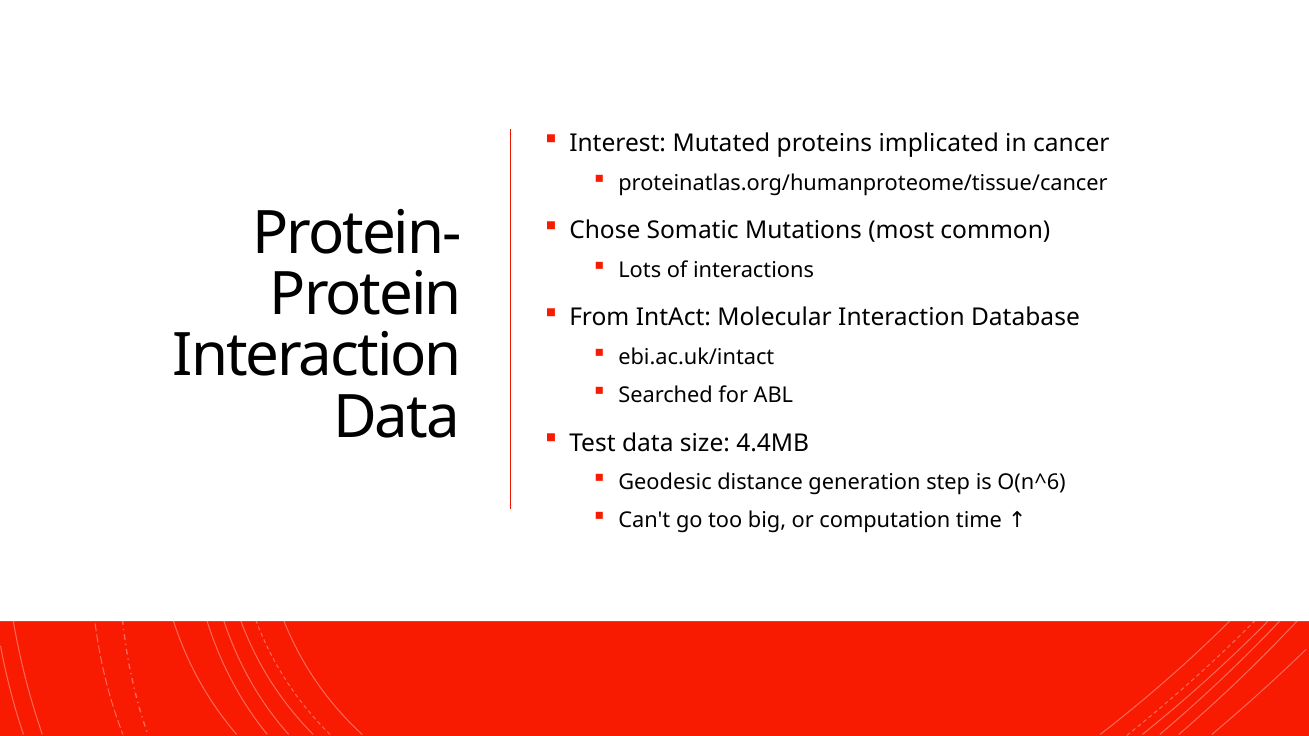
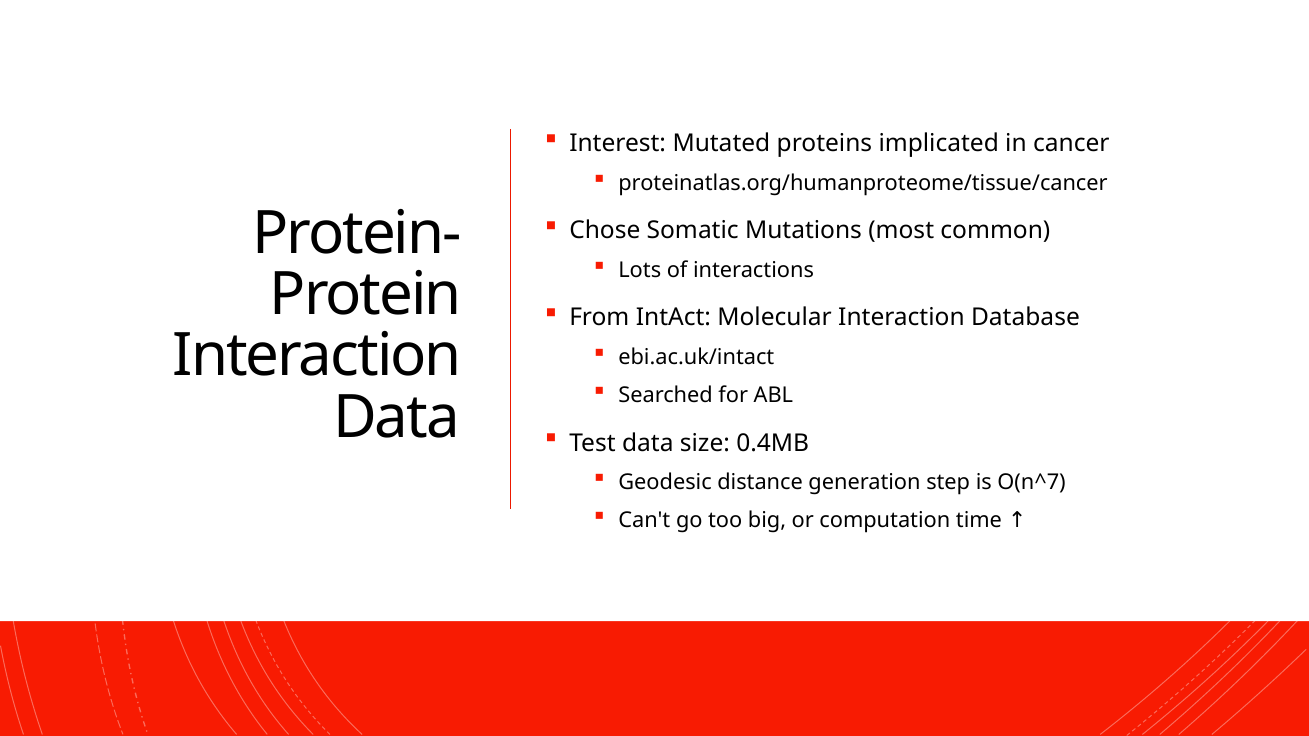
4.4MB: 4.4MB -> 0.4MB
O(n^6: O(n^6 -> O(n^7
